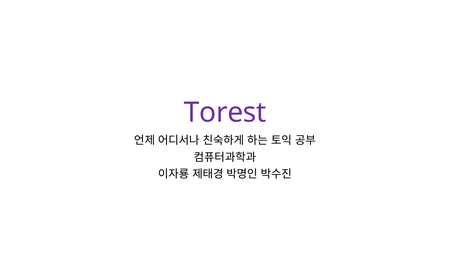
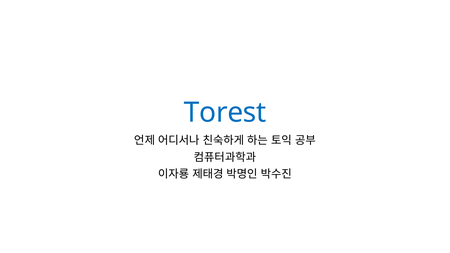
Torest colour: purple -> blue
